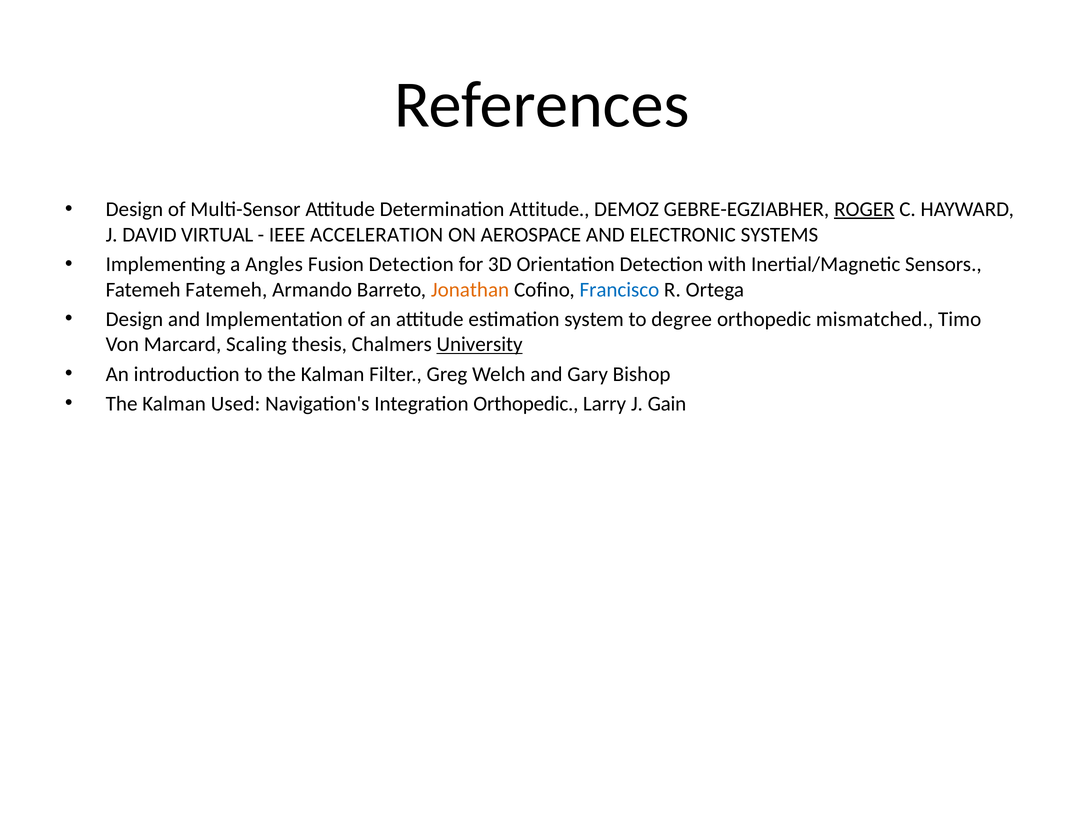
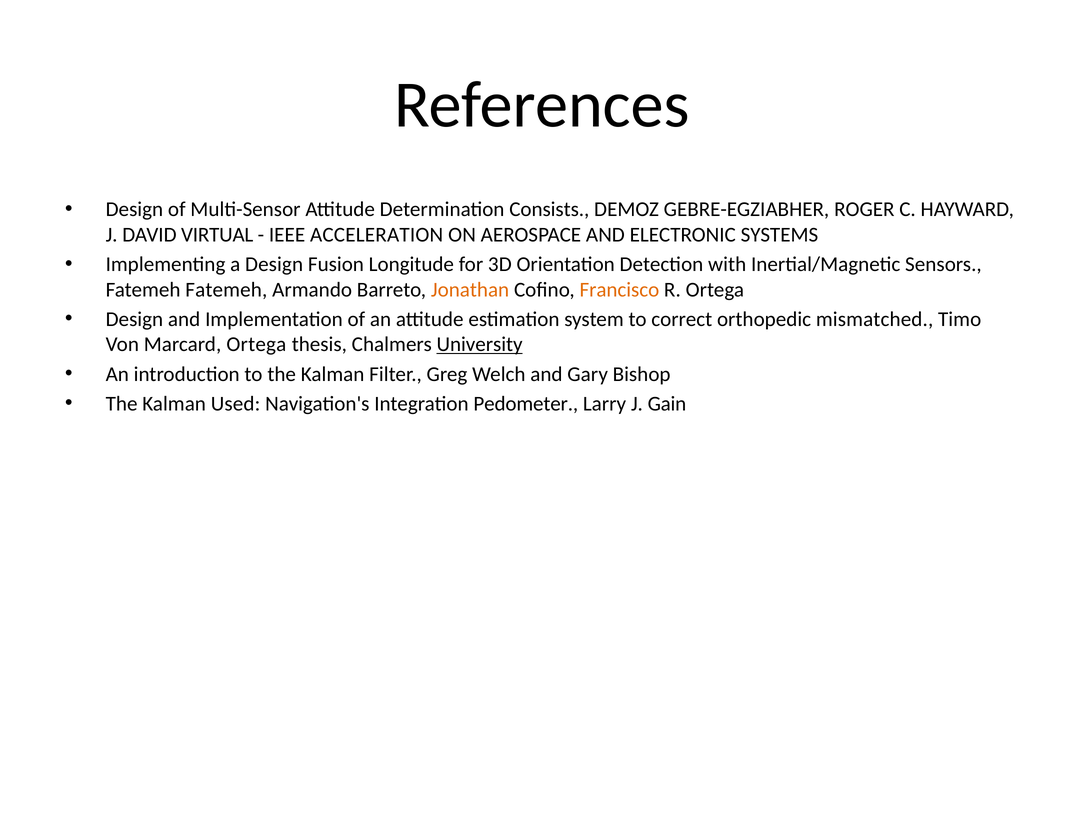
Determination Attitude: Attitude -> Consists
ROGER underline: present -> none
a Angles: Angles -> Design
Fusion Detection: Detection -> Longitude
Francisco colour: blue -> orange
degree: degree -> correct
Marcard Scaling: Scaling -> Ortega
Integration Orthopedic: Orthopedic -> Pedometer
